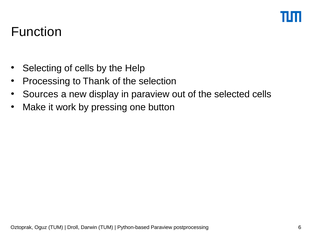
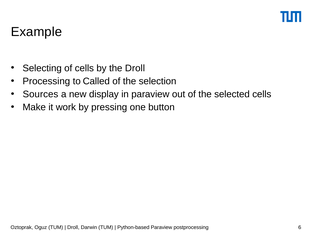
Function: Function -> Example
the Help: Help -> Droll
Thank: Thank -> Called
